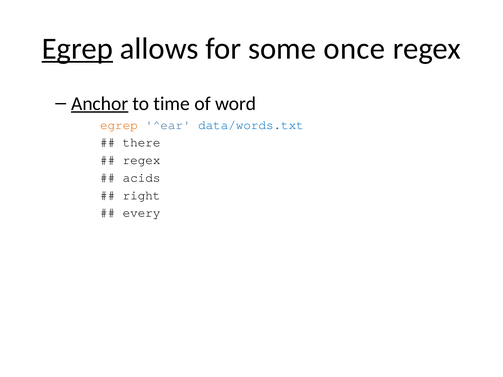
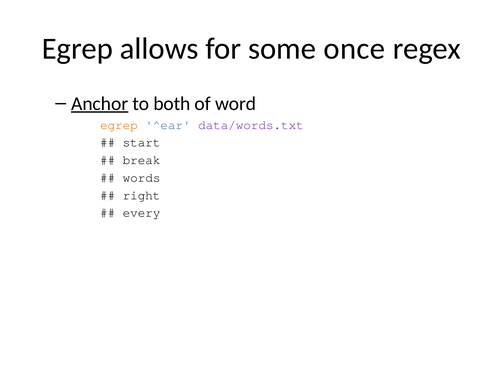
Egrep at (77, 49) underline: present -> none
time: time -> both
data/words.txt colour: blue -> purple
there: there -> start
regex at (142, 160): regex -> break
acids: acids -> words
